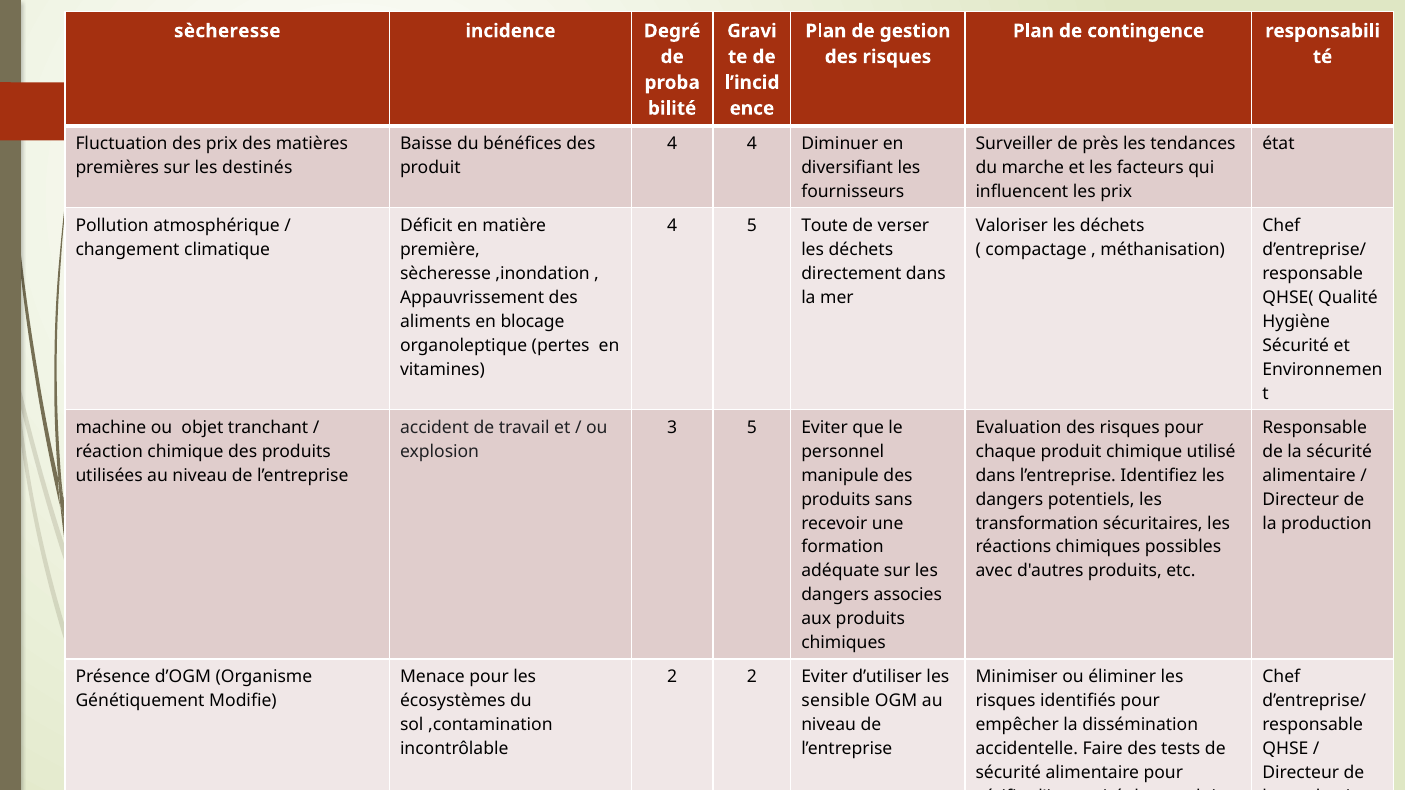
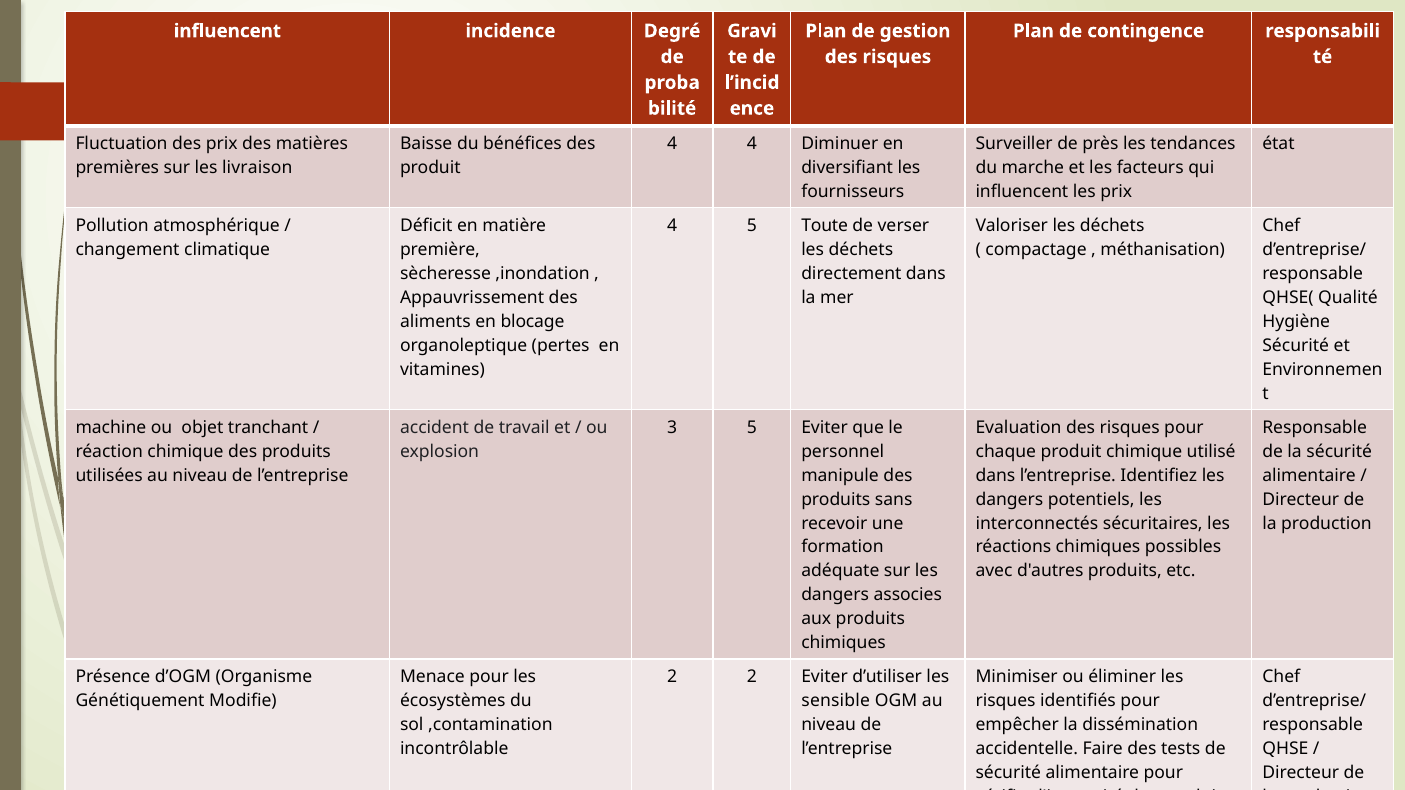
sècheresse at (227, 31): sècheresse -> influencent
destinés: destinés -> livraison
transformation: transformation -> interconnectés
